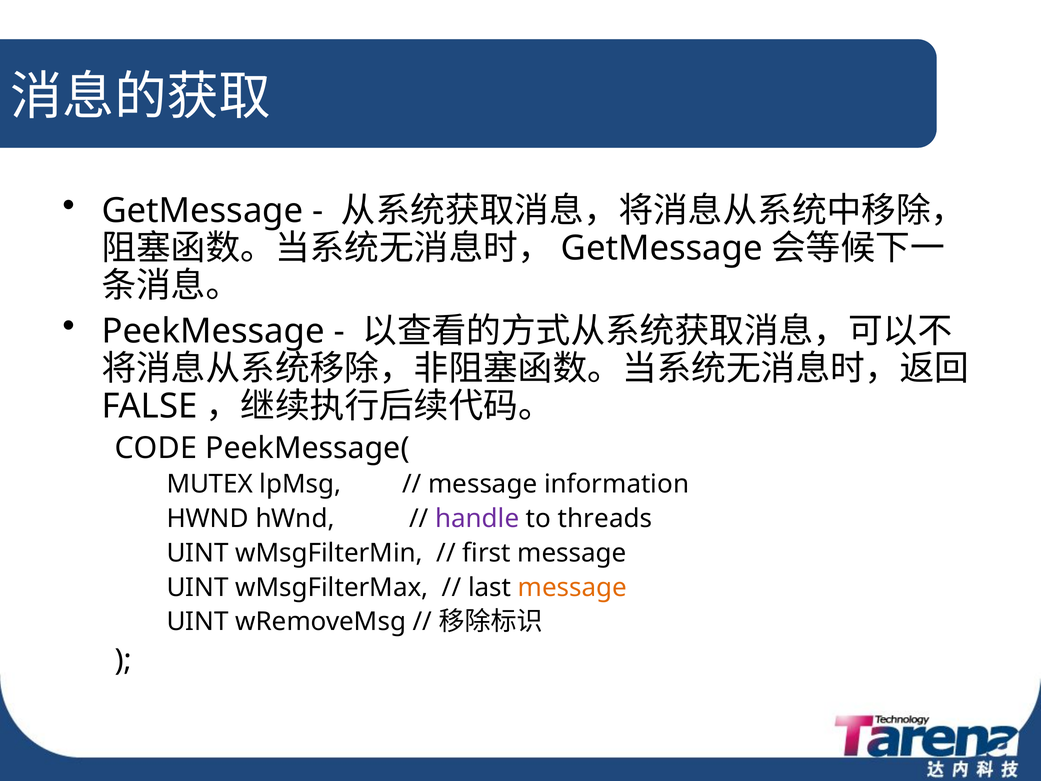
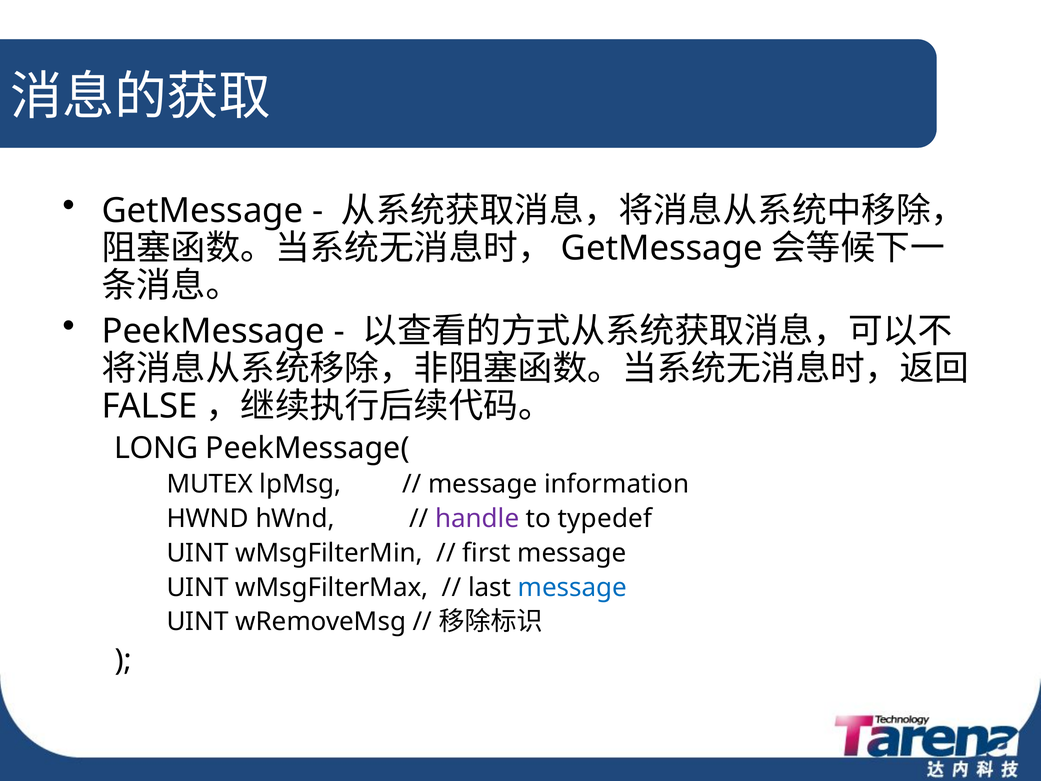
CODE: CODE -> LONG
threads: threads -> typedef
message at (573, 587) colour: orange -> blue
